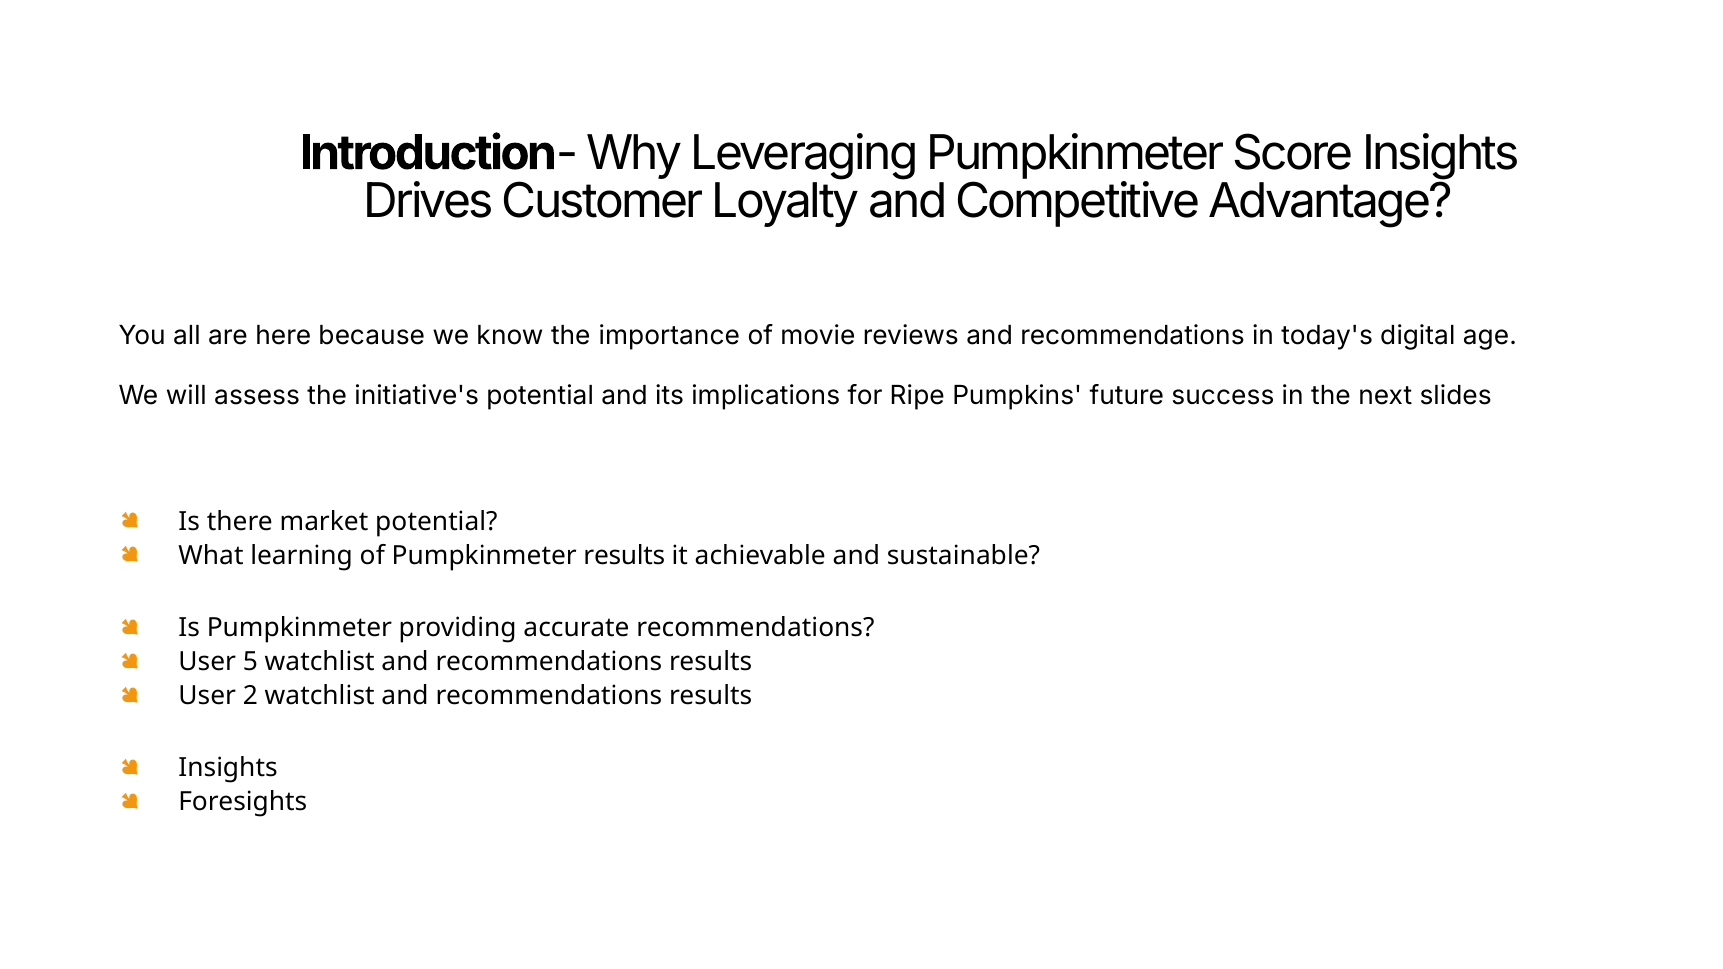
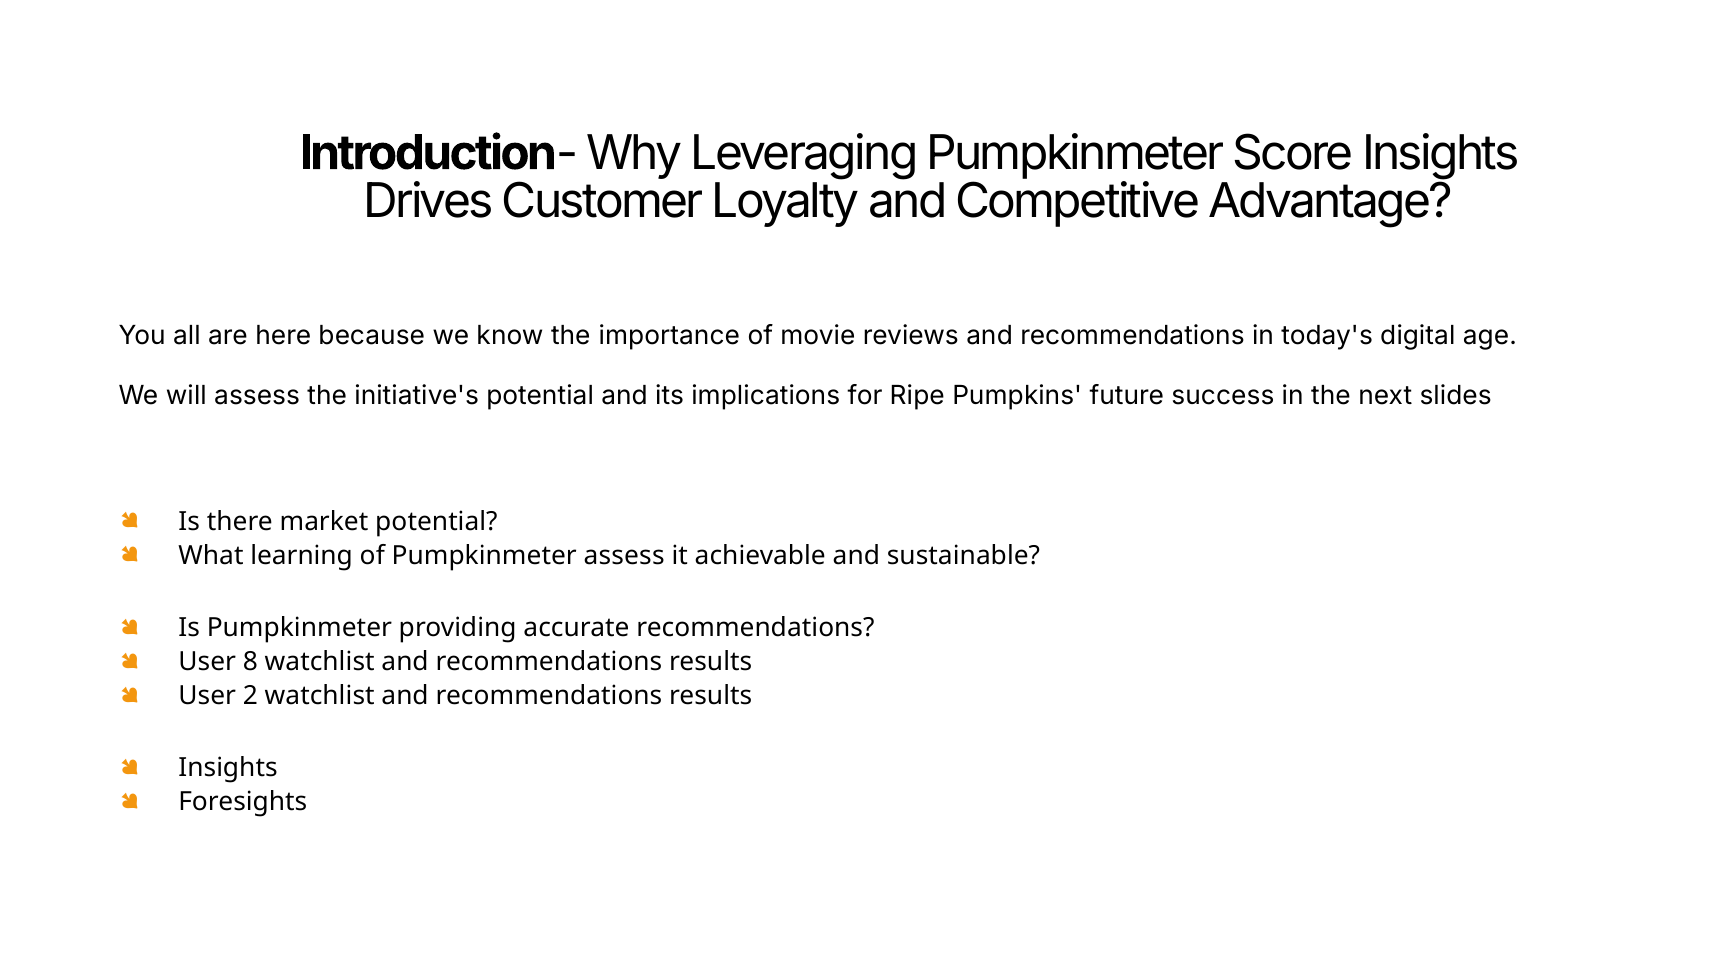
Pumpkinmeter results: results -> assess
5: 5 -> 8
